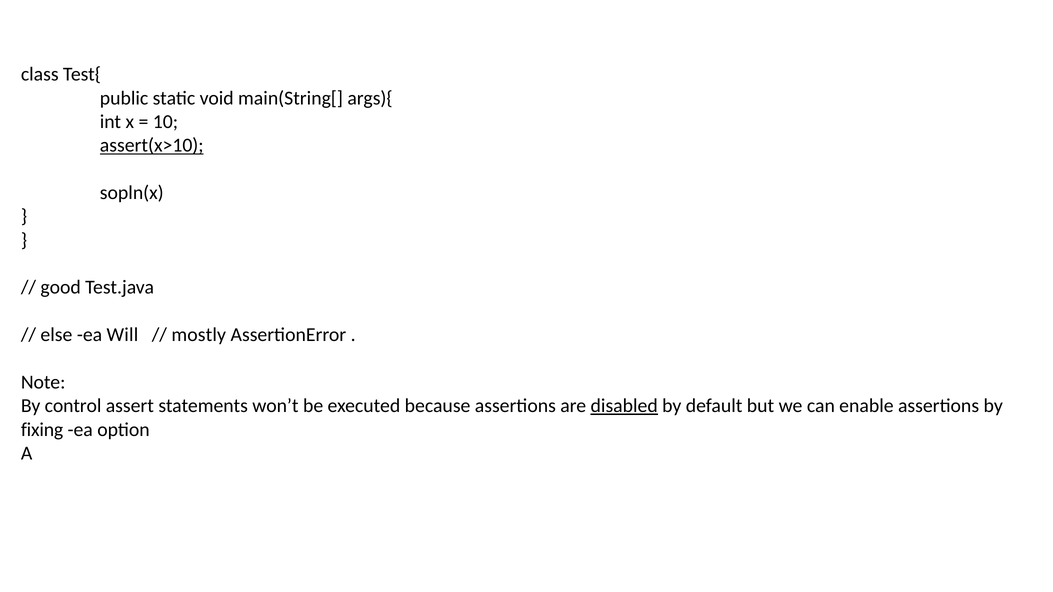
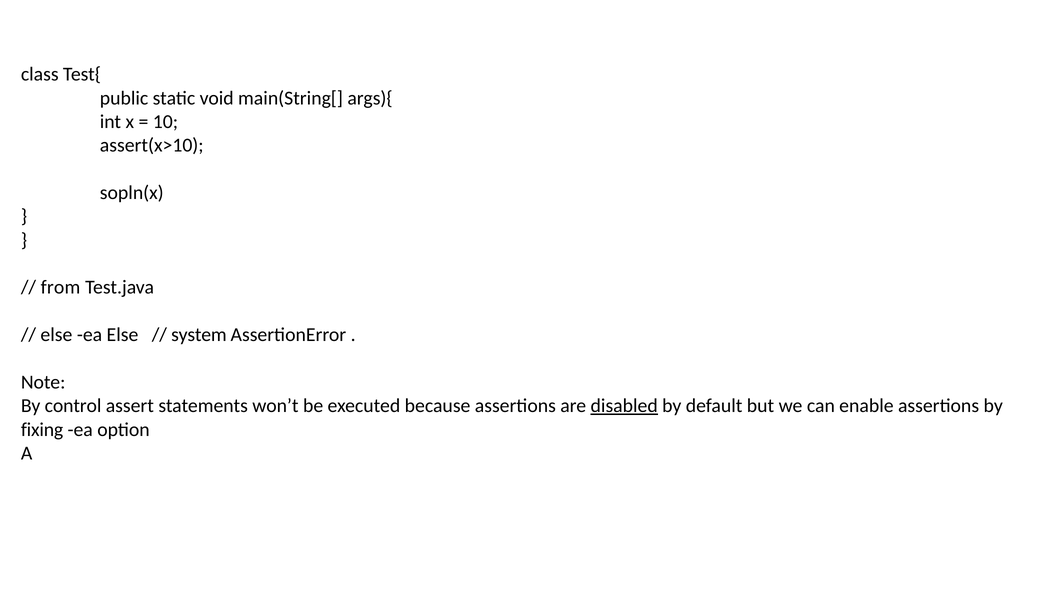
assert(x>10 underline: present -> none
good: good -> from
ea Will: Will -> Else
mostly: mostly -> system
